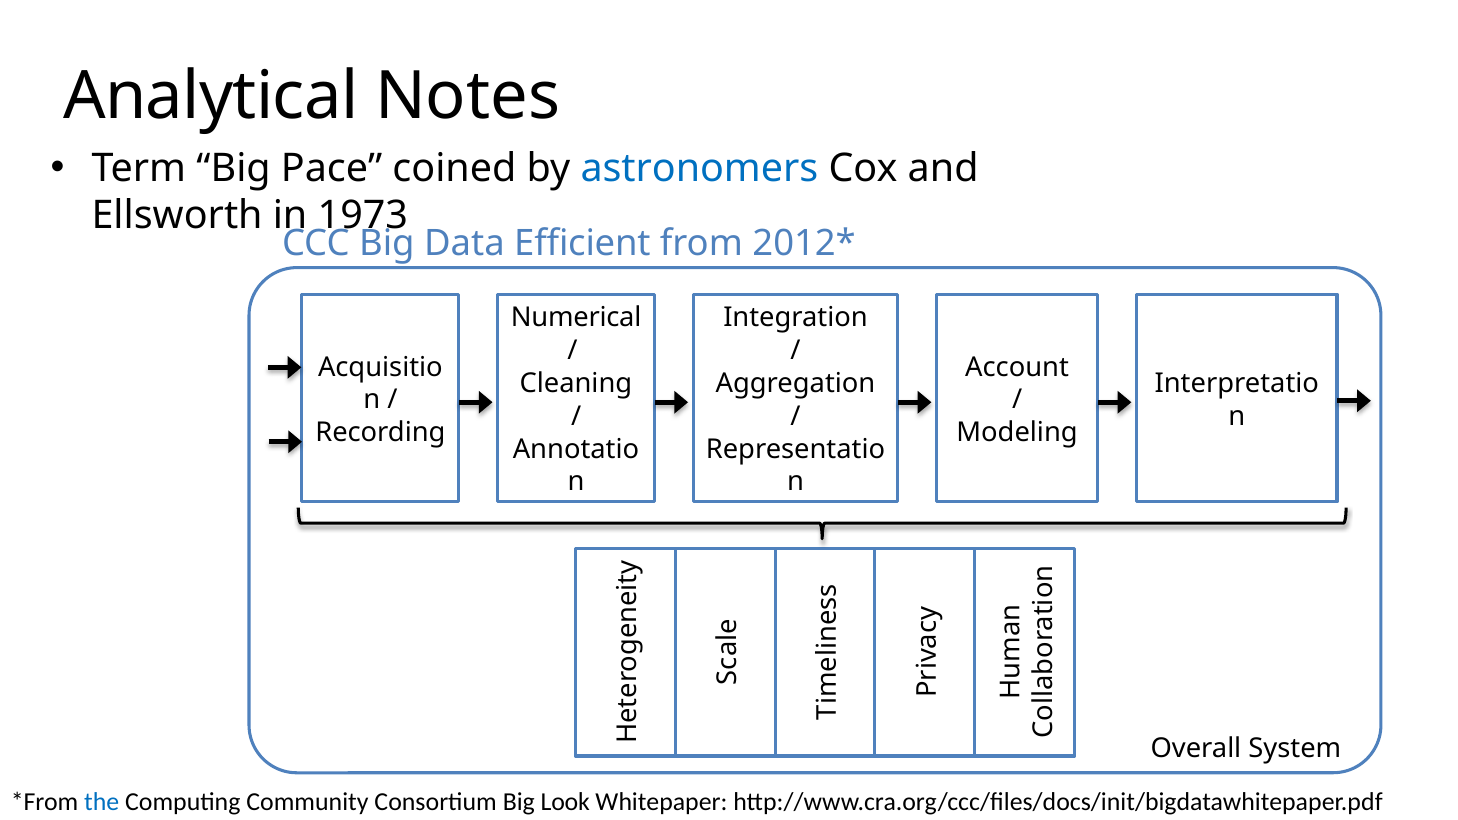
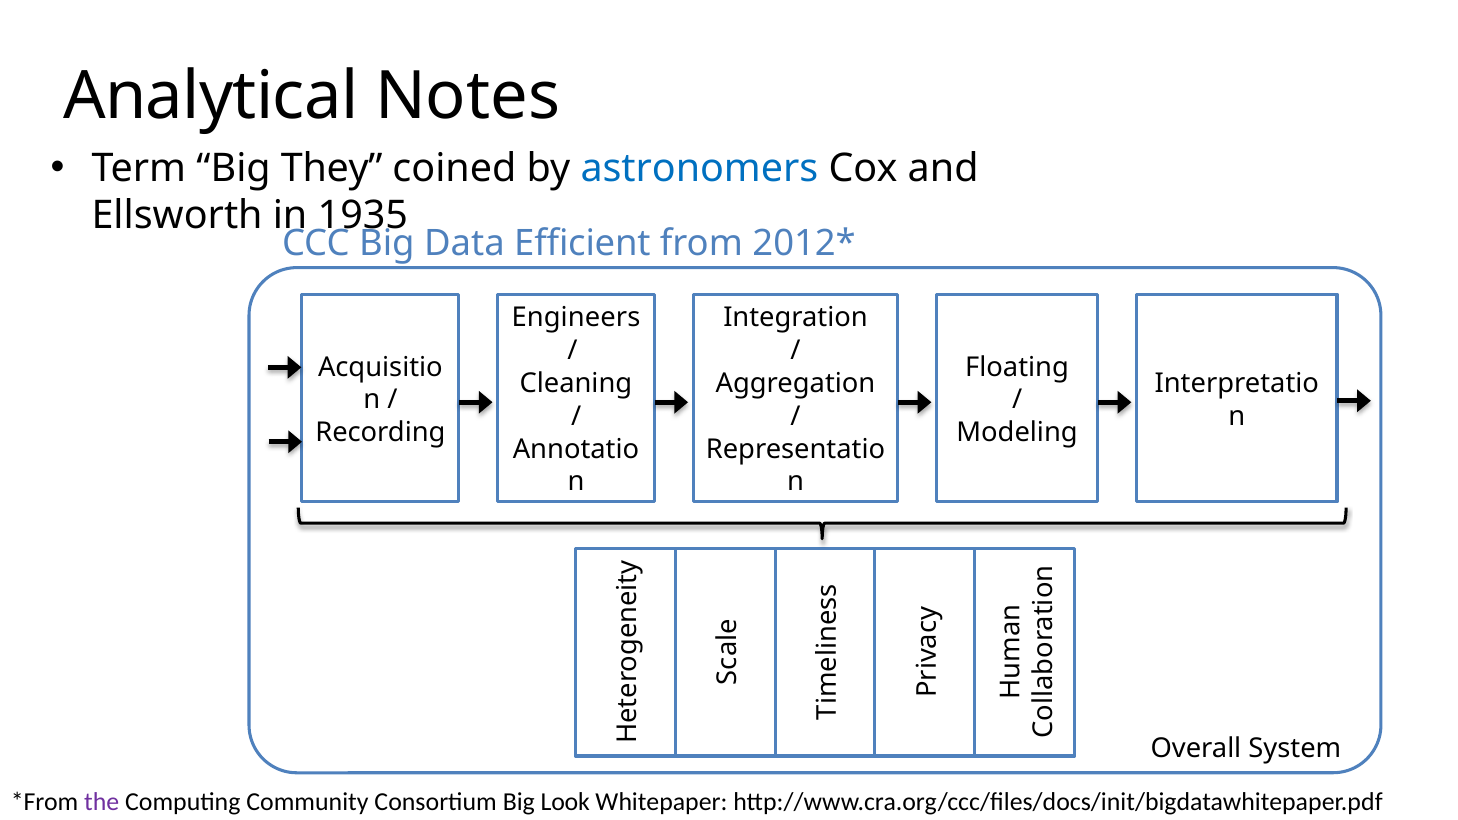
Pace: Pace -> They
1973: 1973 -> 1935
Numerical: Numerical -> Engineers
Account: Account -> Floating
the colour: blue -> purple
